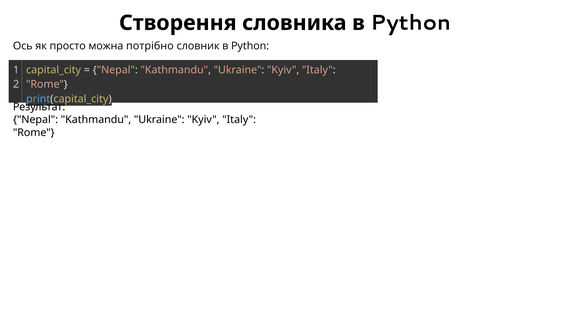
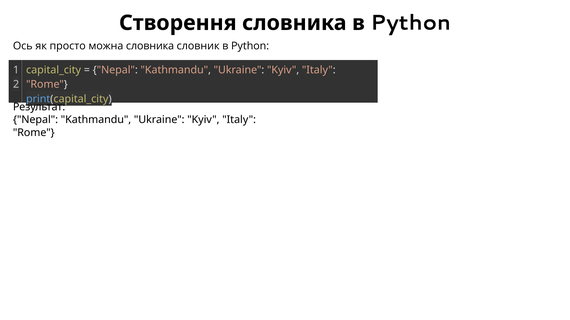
можна потрібно: потрібно -> словника
